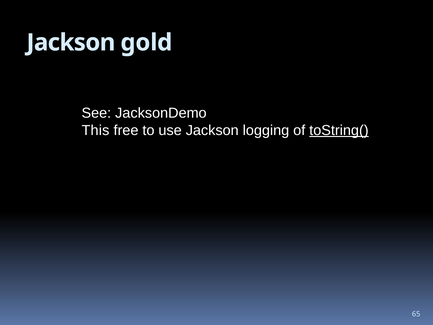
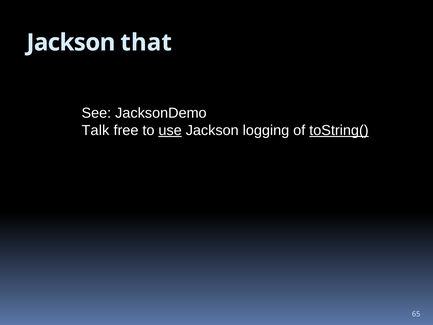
gold: gold -> that
This: This -> Talk
use underline: none -> present
